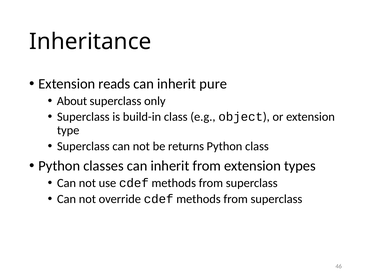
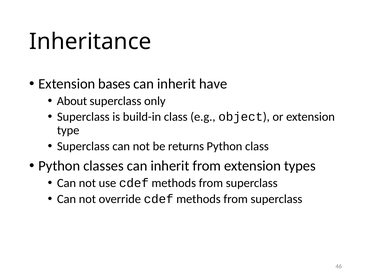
reads: reads -> bases
pure: pure -> have
